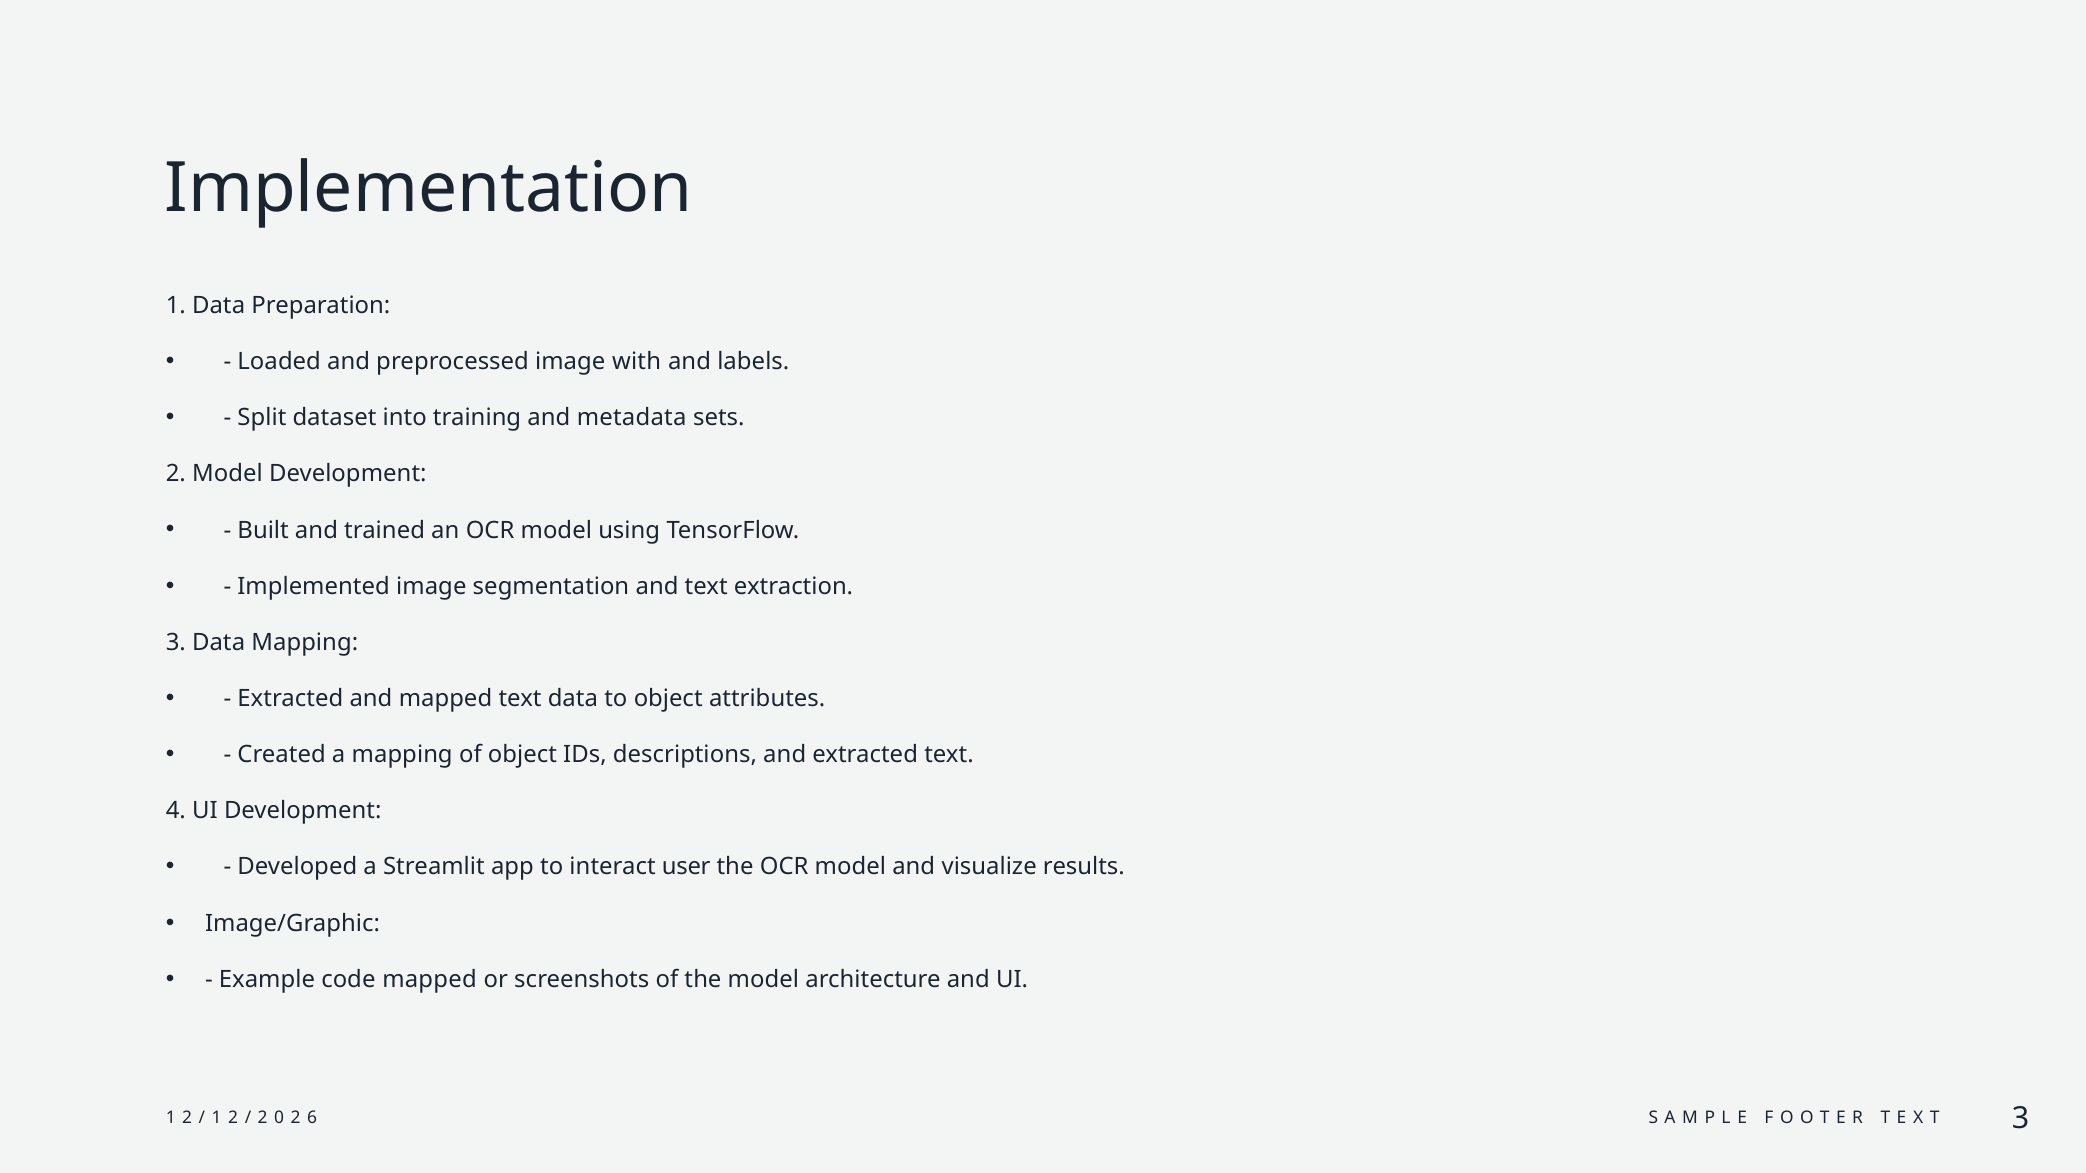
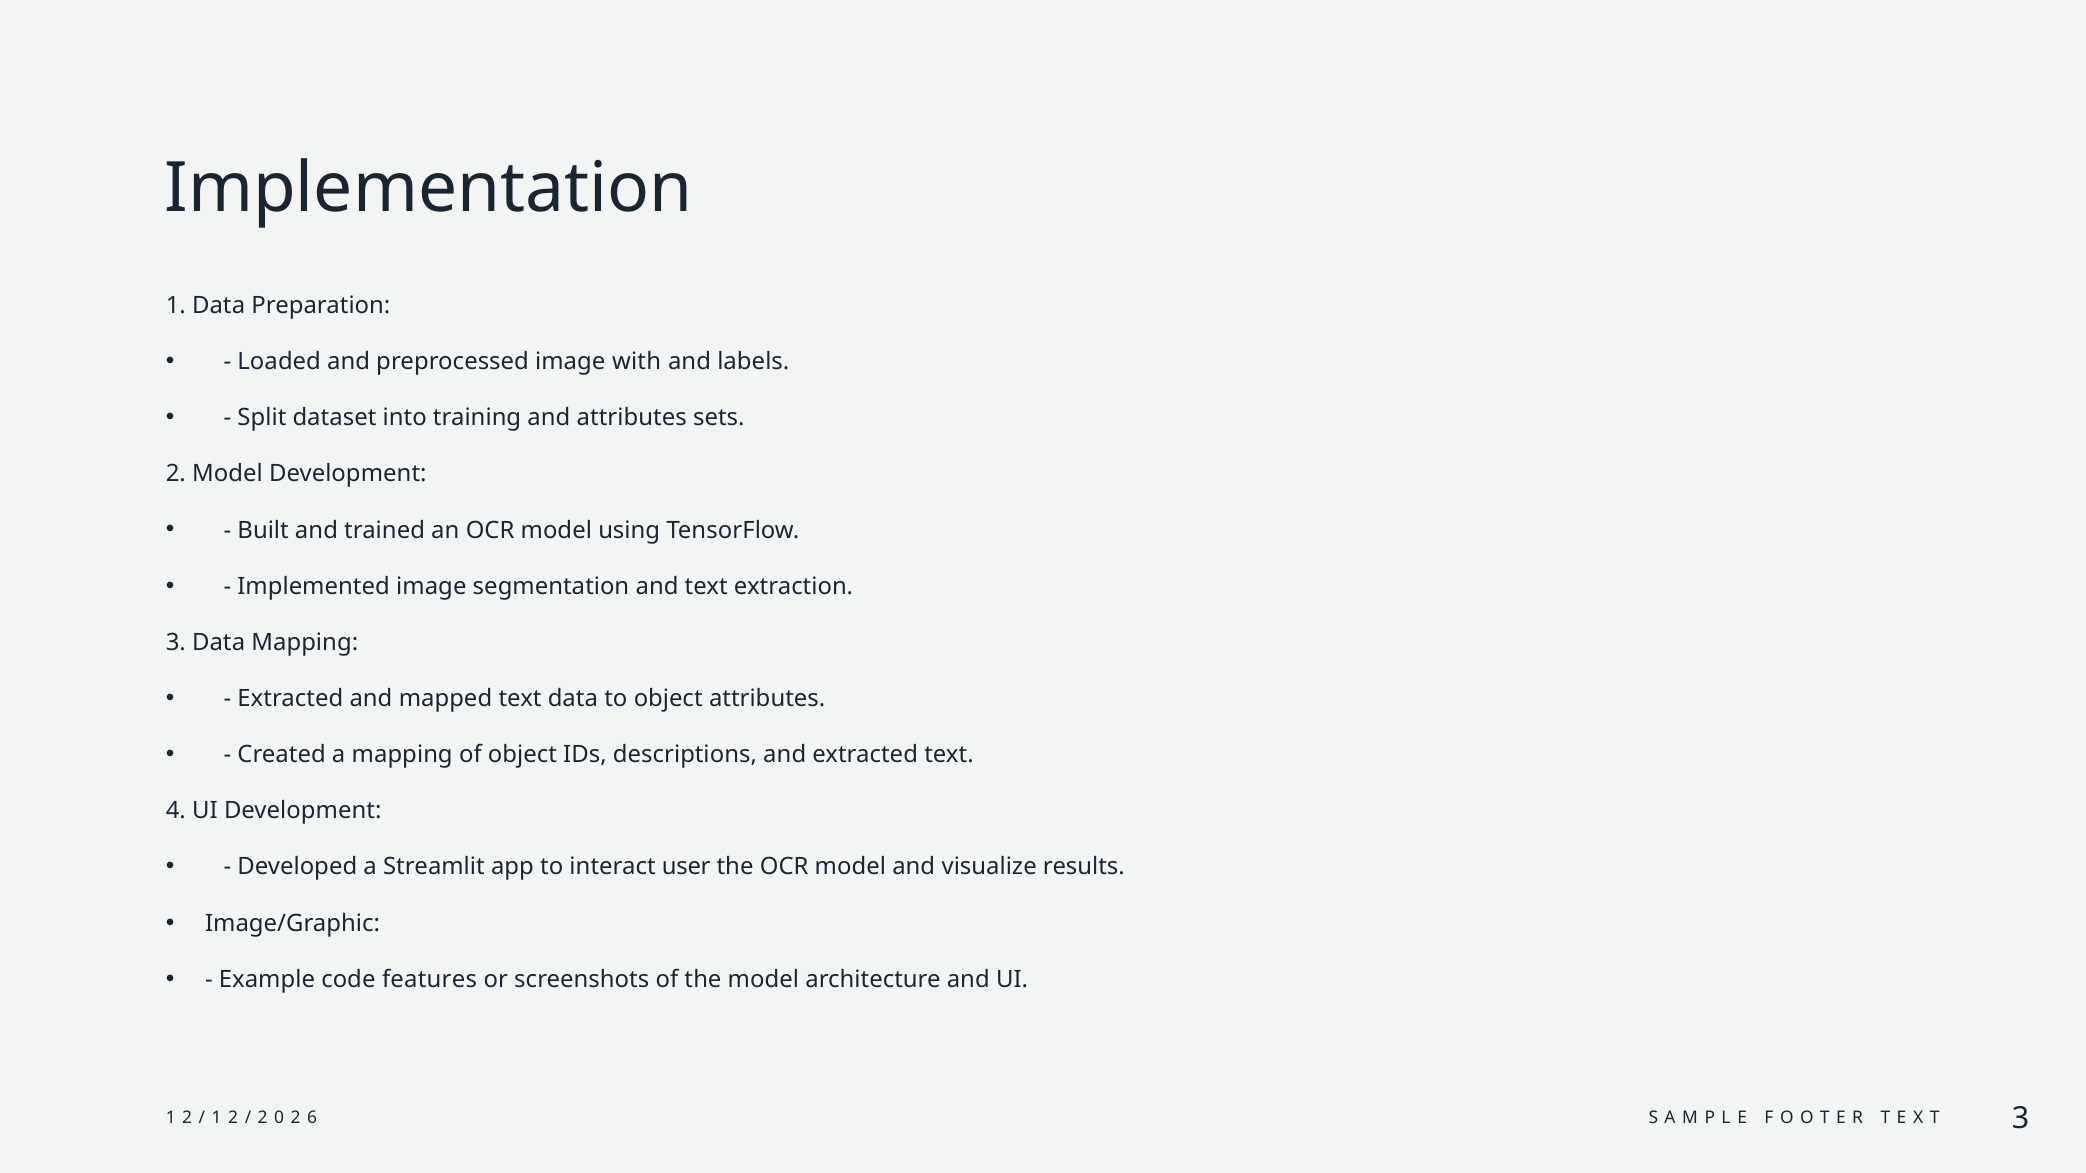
and metadata: metadata -> attributes
code mapped: mapped -> features
